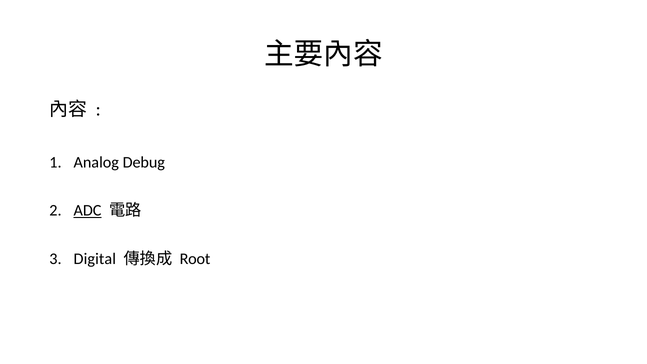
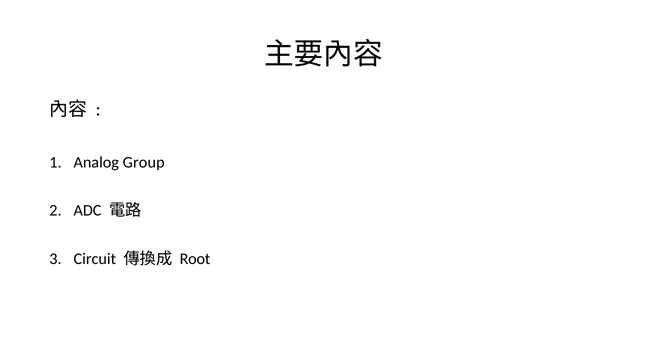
Debug: Debug -> Group
ADC underline: present -> none
Digital: Digital -> Circuit
